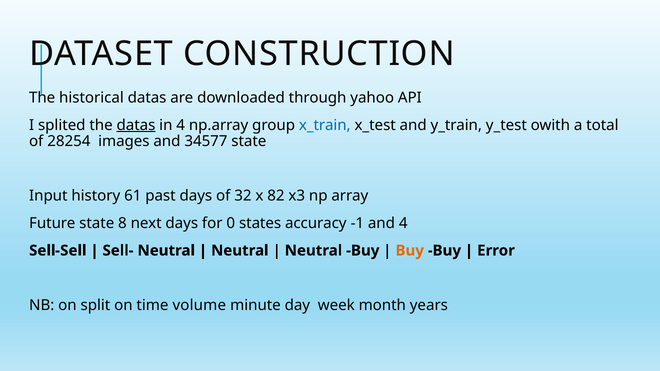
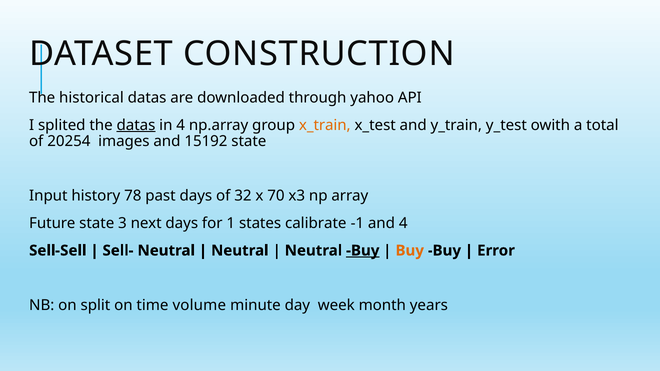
x_train colour: blue -> orange
28254: 28254 -> 20254
34577: 34577 -> 15192
61: 61 -> 78
82: 82 -> 70
8: 8 -> 3
0: 0 -> 1
accuracy: accuracy -> calibrate
Buy at (363, 251) underline: none -> present
